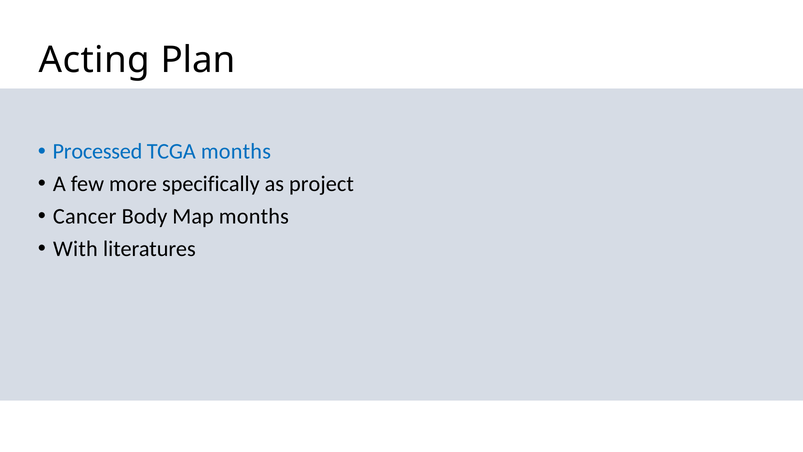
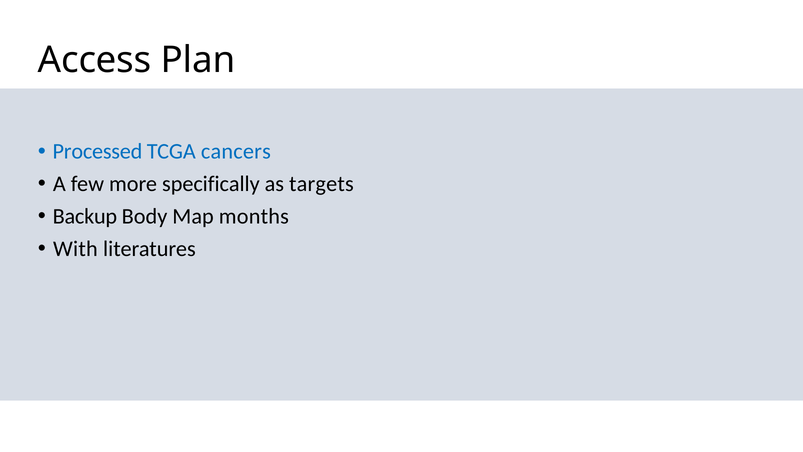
Acting: Acting -> Access
TCGA months: months -> cancers
project: project -> targets
Cancer: Cancer -> Backup
